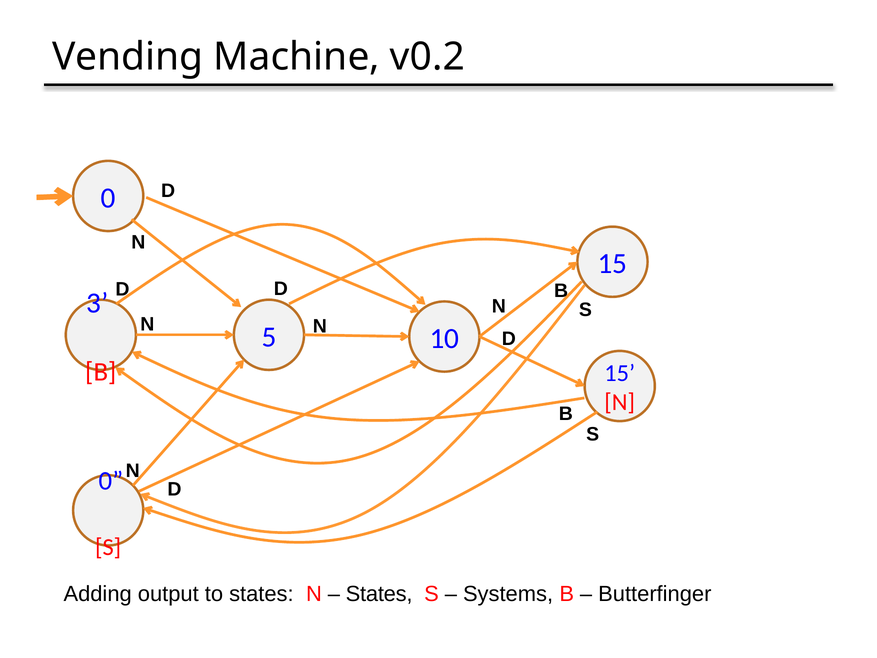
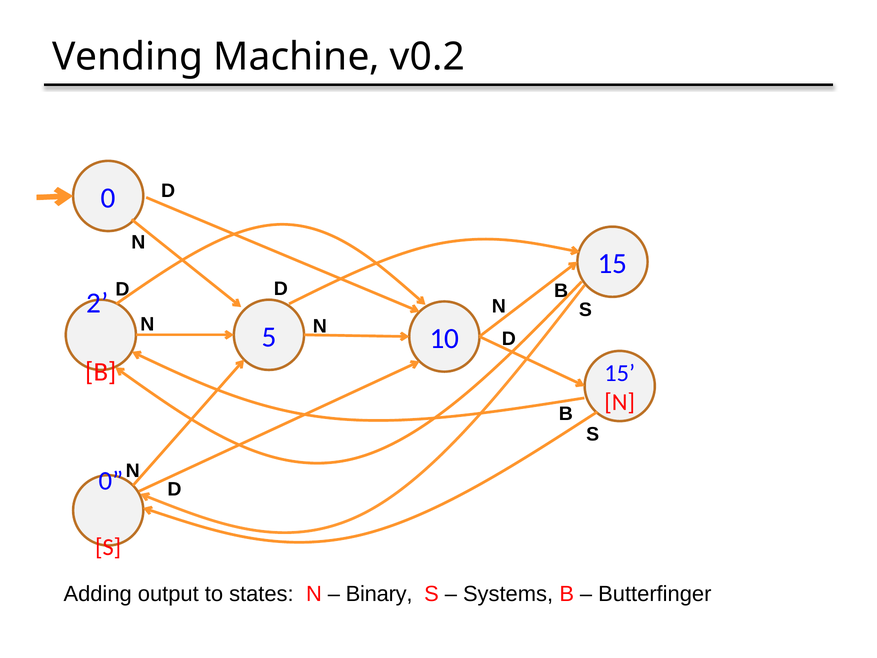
3: 3 -> 2
States at (379, 594): States -> Binary
